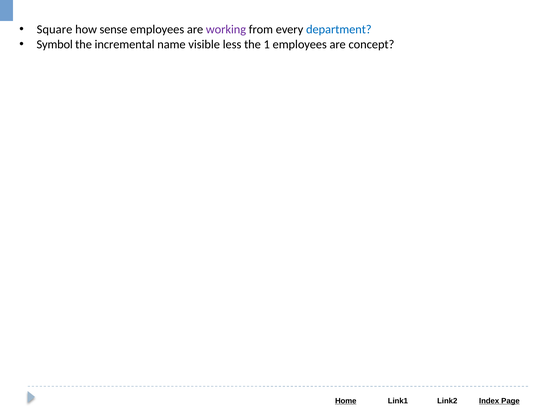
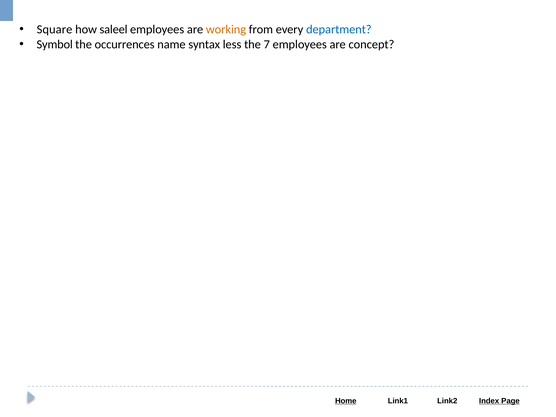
sense: sense -> saleel
working colour: purple -> orange
incremental: incremental -> occurrences
visible: visible -> syntax
1: 1 -> 7
